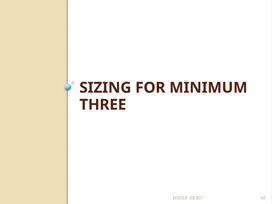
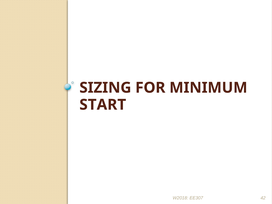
THREE: THREE -> START
